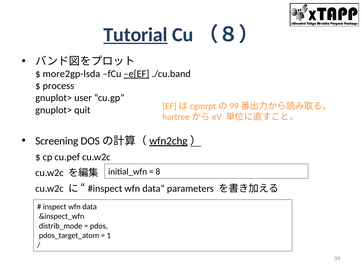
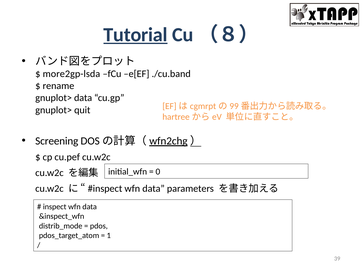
e[EF underline: present -> none
process: process -> rename
gnuplot> user: user -> data
8: 8 -> 0
